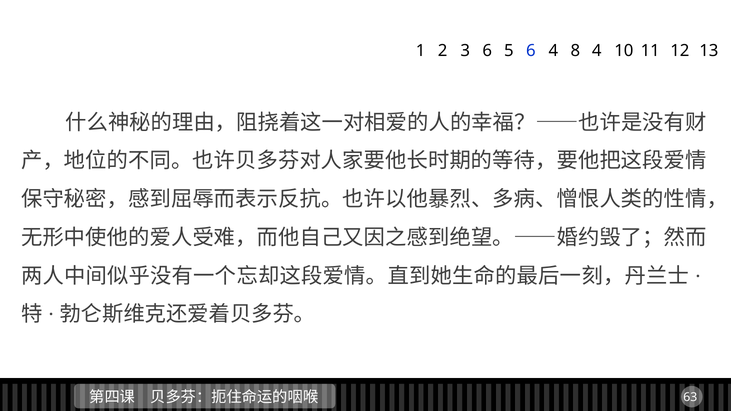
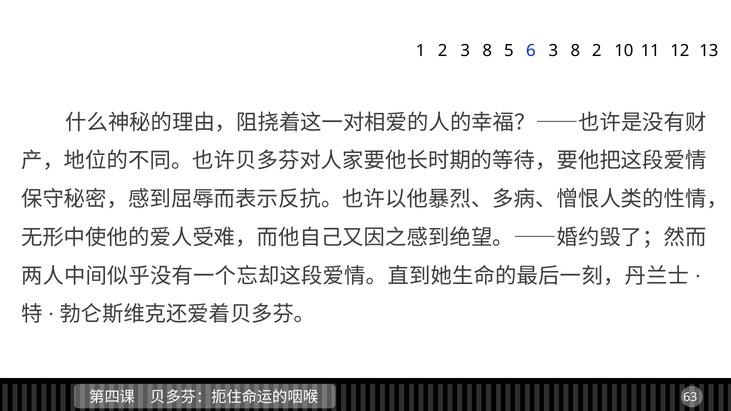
2 3 6: 6 -> 8
6 4: 4 -> 3
8 4: 4 -> 2
